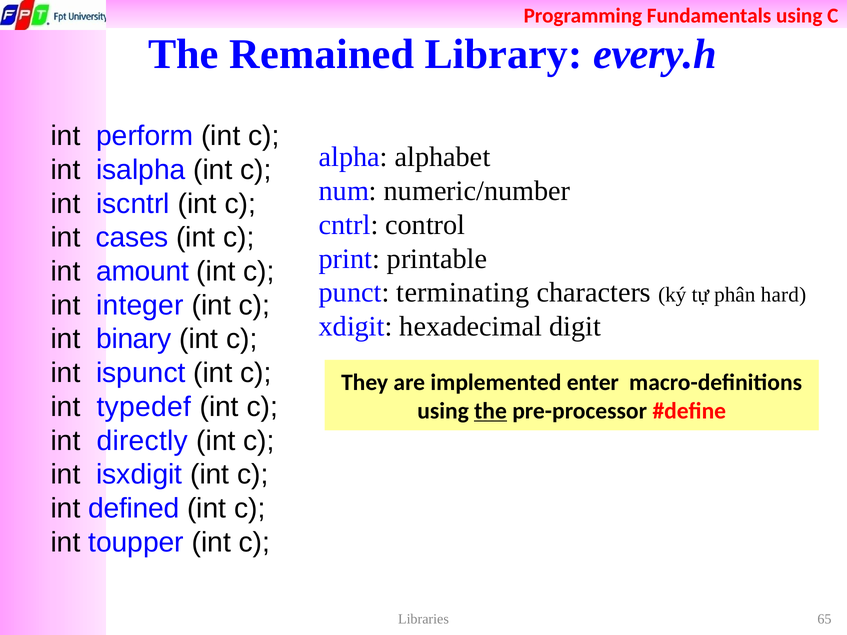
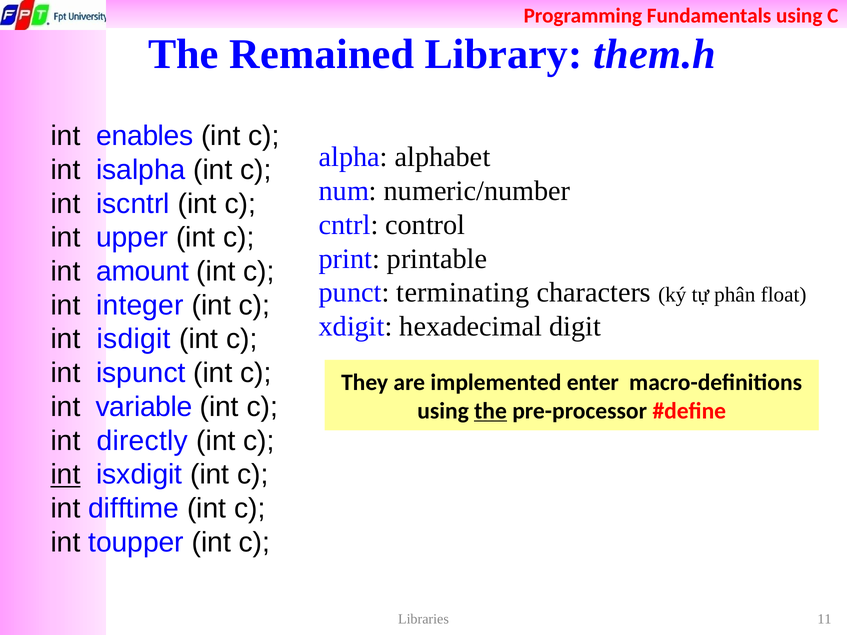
every.h: every.h -> them.h
perform: perform -> enables
cases: cases -> upper
hard: hard -> float
binary: binary -> isdigit
typedef: typedef -> variable
int at (66, 475) underline: none -> present
defined: defined -> difftime
65: 65 -> 11
